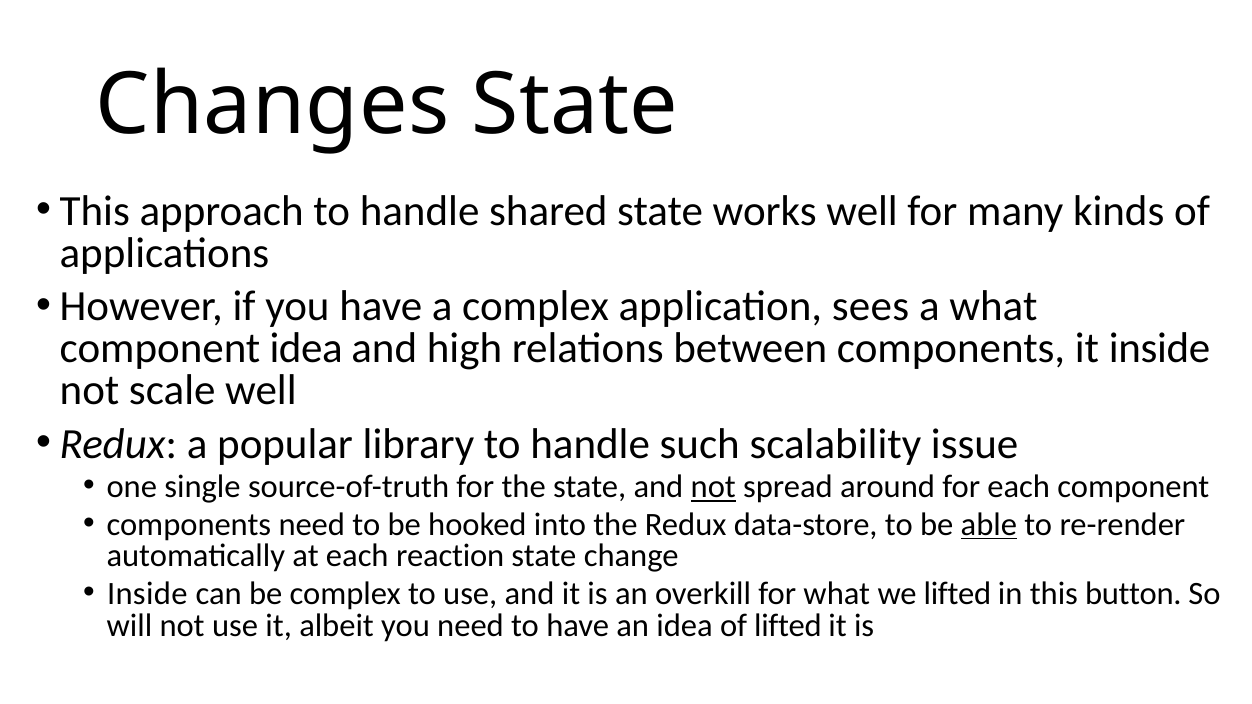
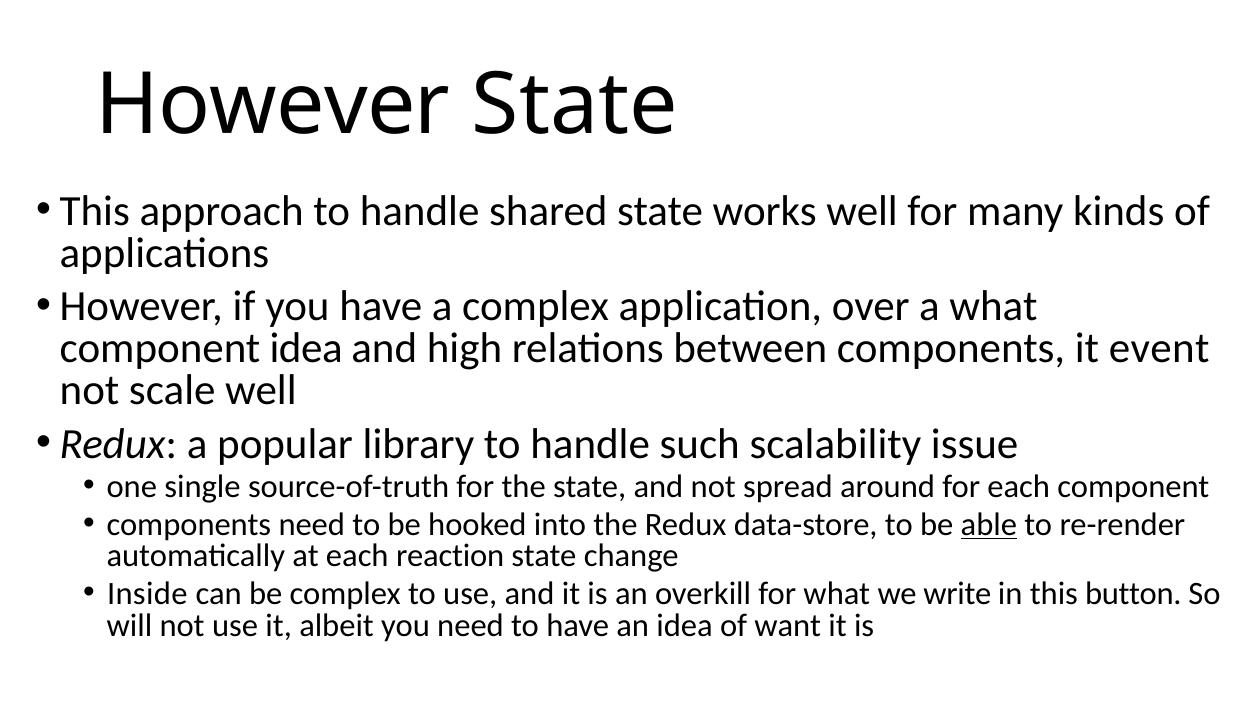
Changes at (272, 105): Changes -> However
sees: sees -> over
it inside: inside -> event
not at (713, 487) underline: present -> none
we lifted: lifted -> write
of lifted: lifted -> want
